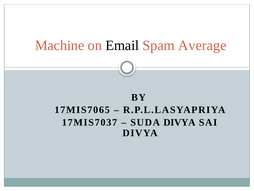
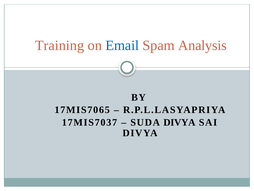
Machine: Machine -> Training
Email colour: black -> blue
Average: Average -> Analysis
